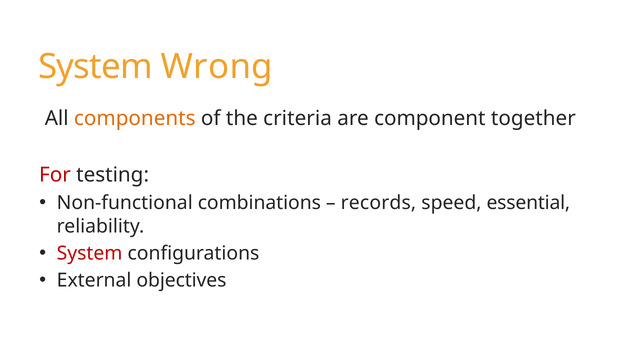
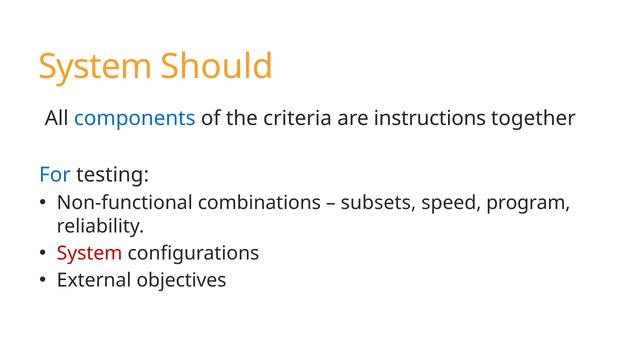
Wrong: Wrong -> Should
components colour: orange -> blue
component: component -> instructions
For colour: red -> blue
records: records -> subsets
essential: essential -> program
